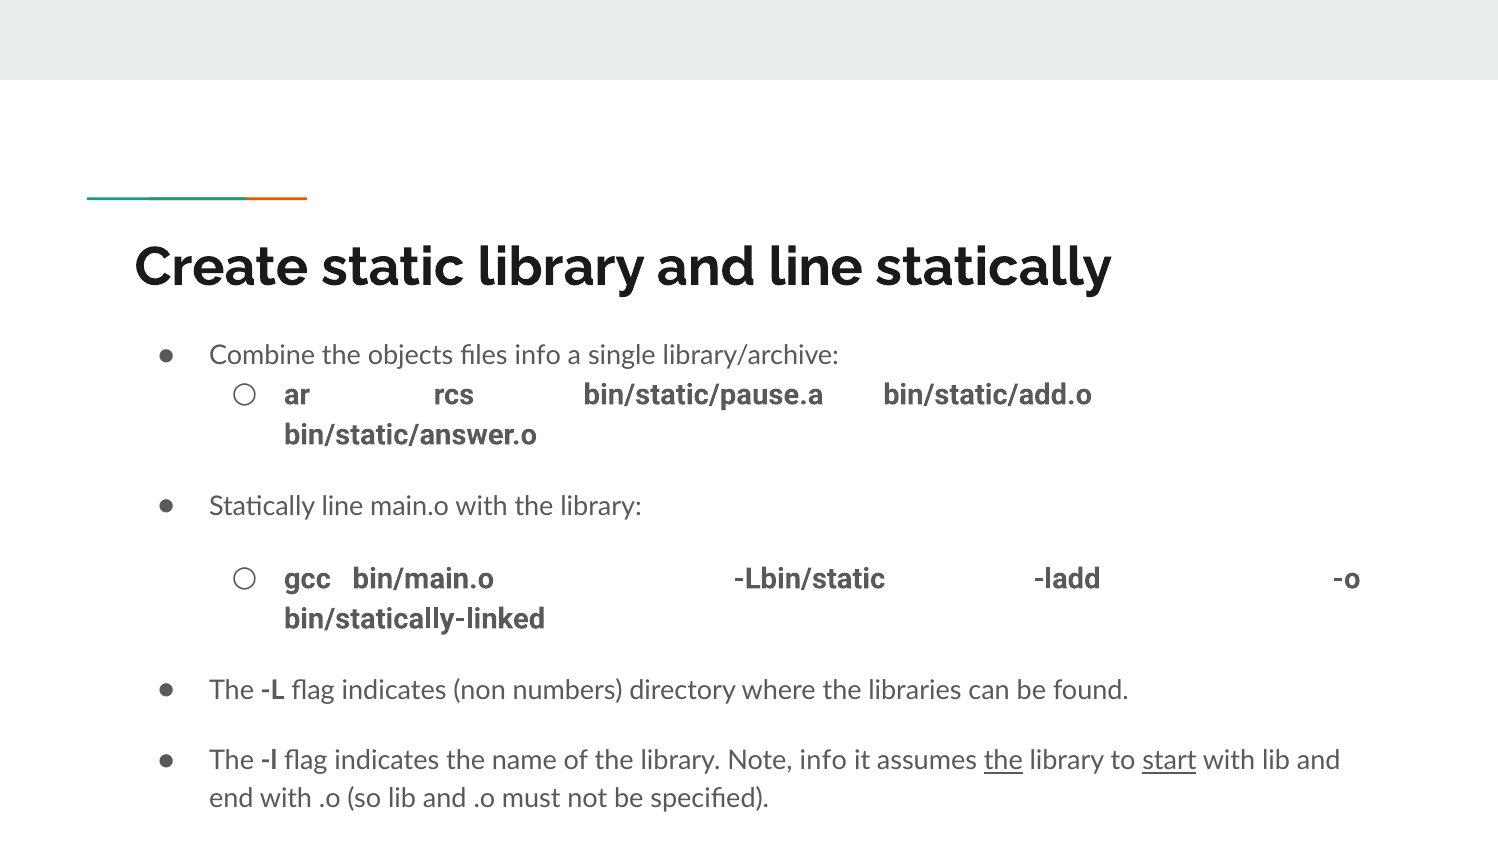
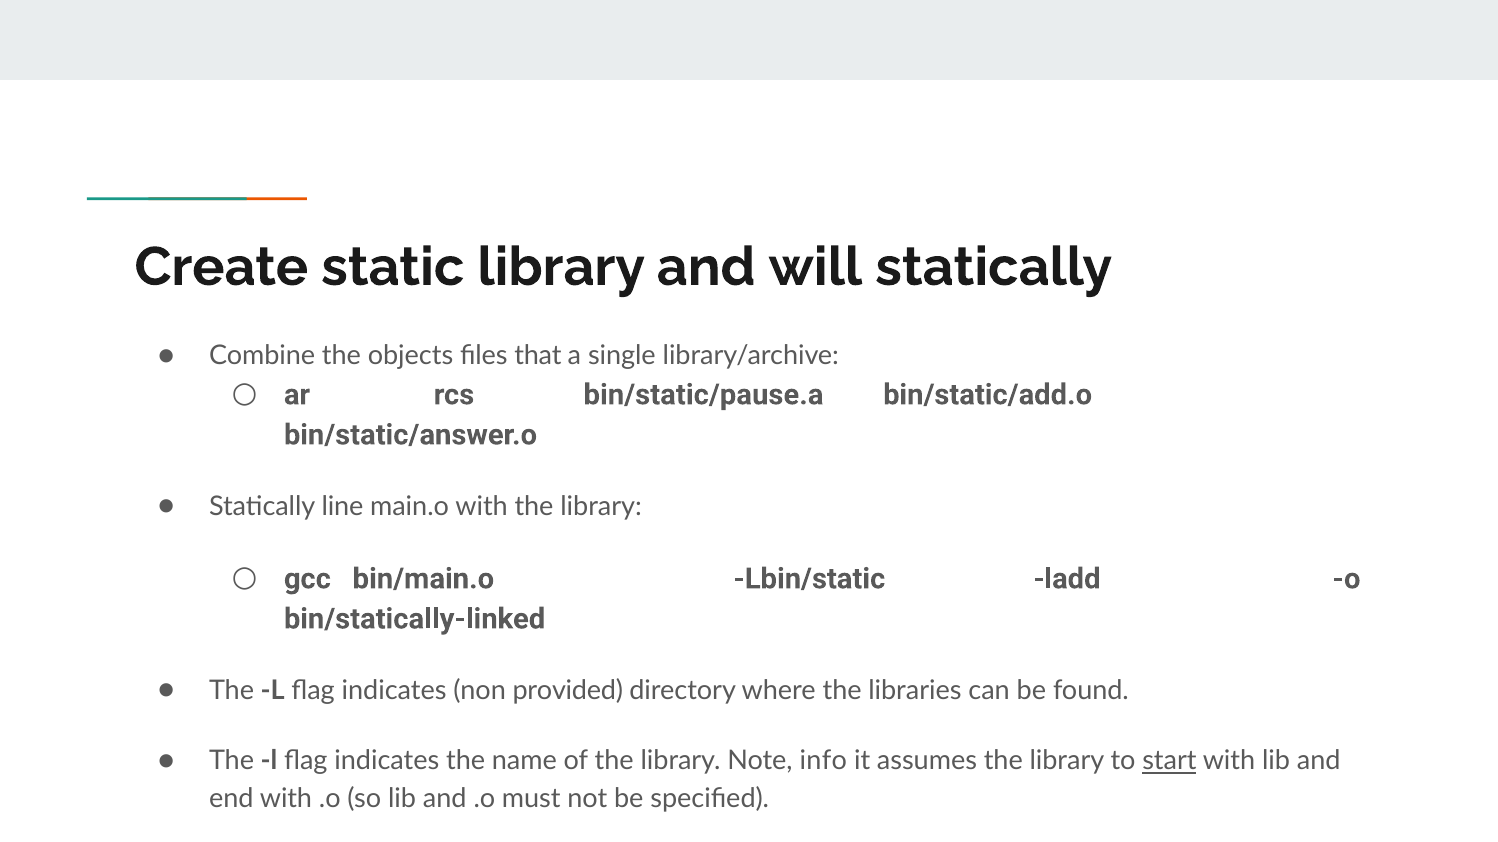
and line: line -> will
files info: info -> that
numbers: numbers -> provided
the at (1003, 762) underline: present -> none
